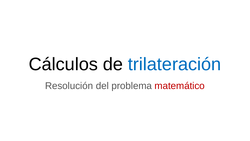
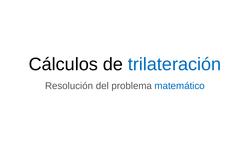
matemático colour: red -> blue
